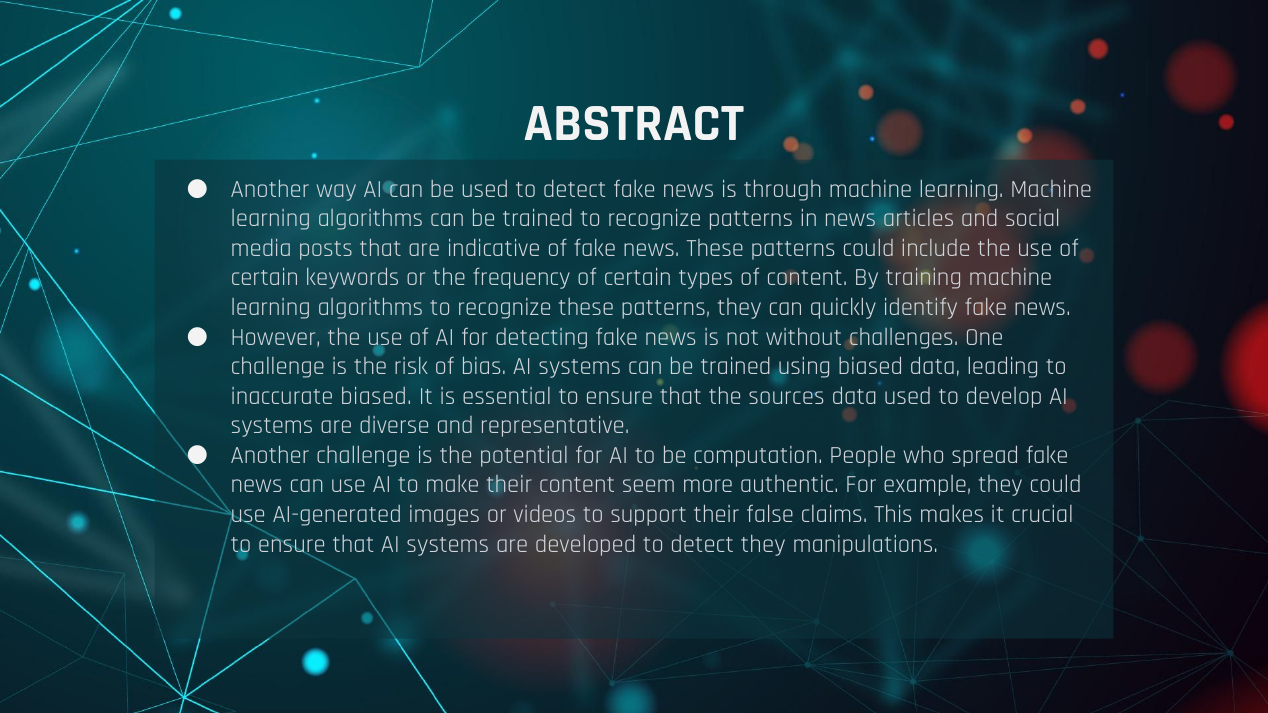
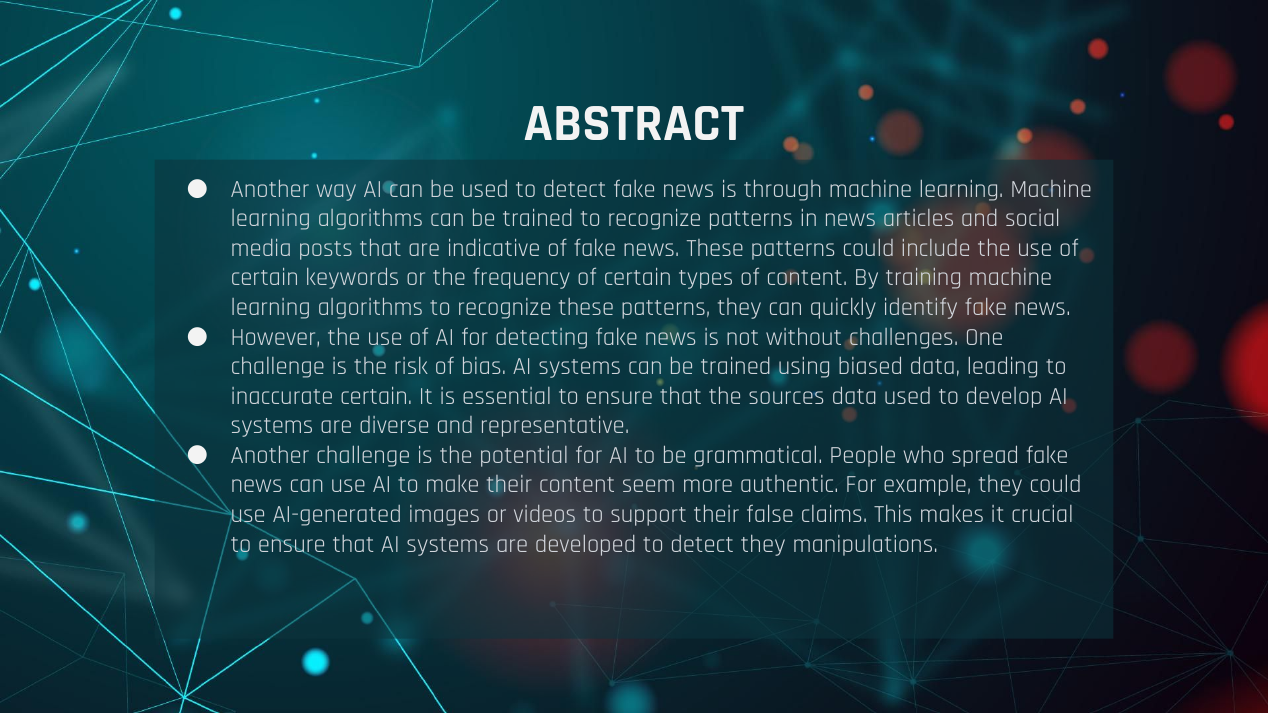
inaccurate biased: biased -> certain
computation: computation -> grammatical
